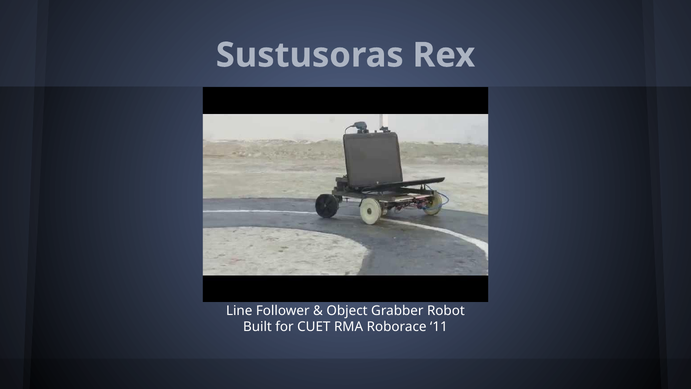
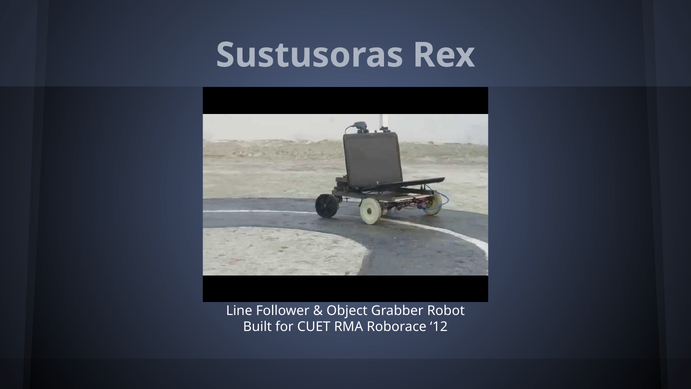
11: 11 -> 12
